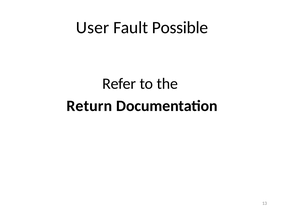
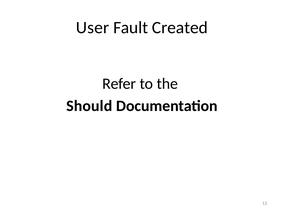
Possible: Possible -> Created
Return: Return -> Should
